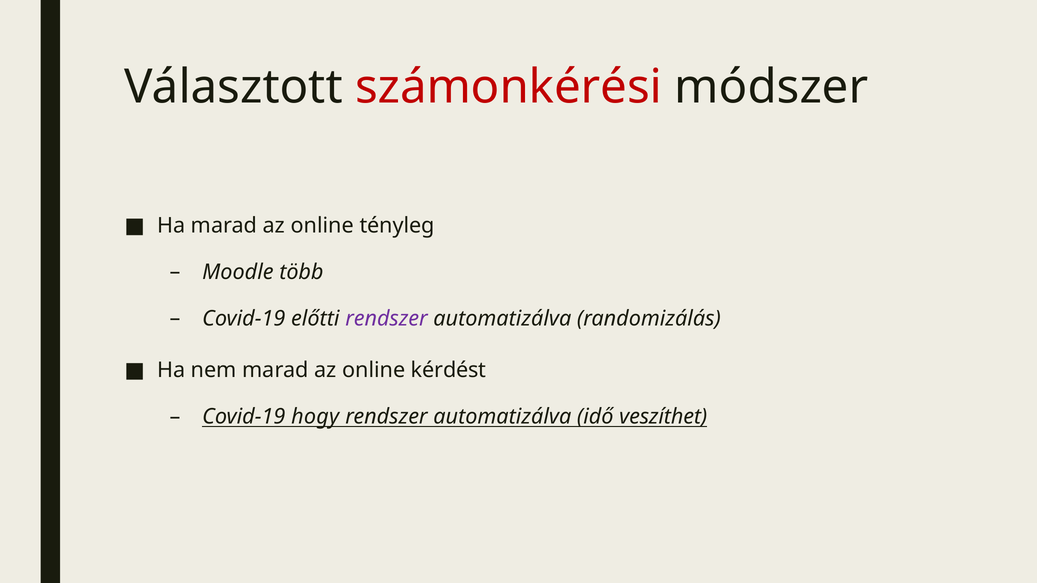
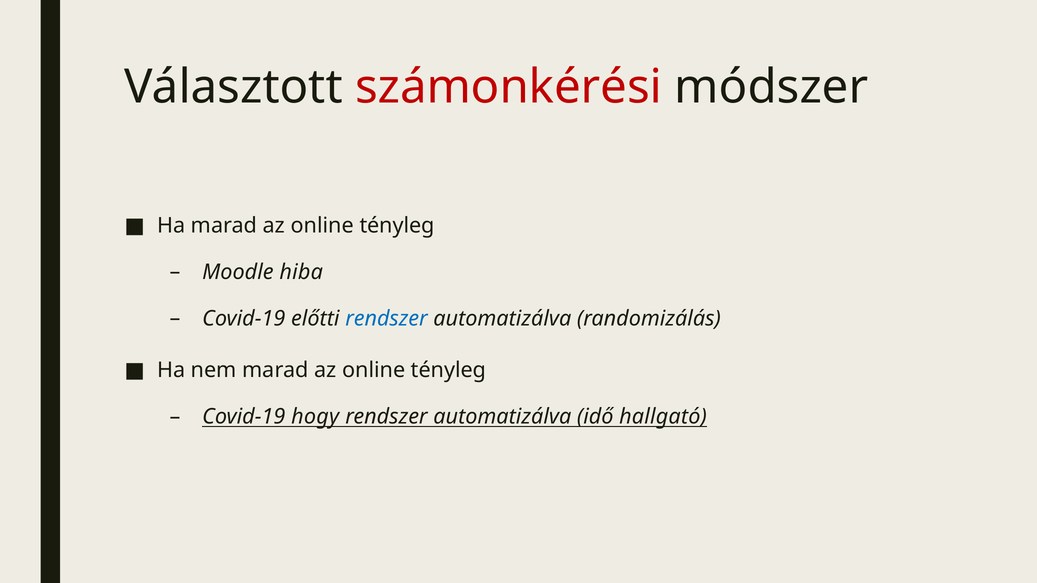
több: több -> hiba
rendszer at (386, 319) colour: purple -> blue
kérdést at (449, 371): kérdést -> tényleg
veszíthet: veszíthet -> hallgató
